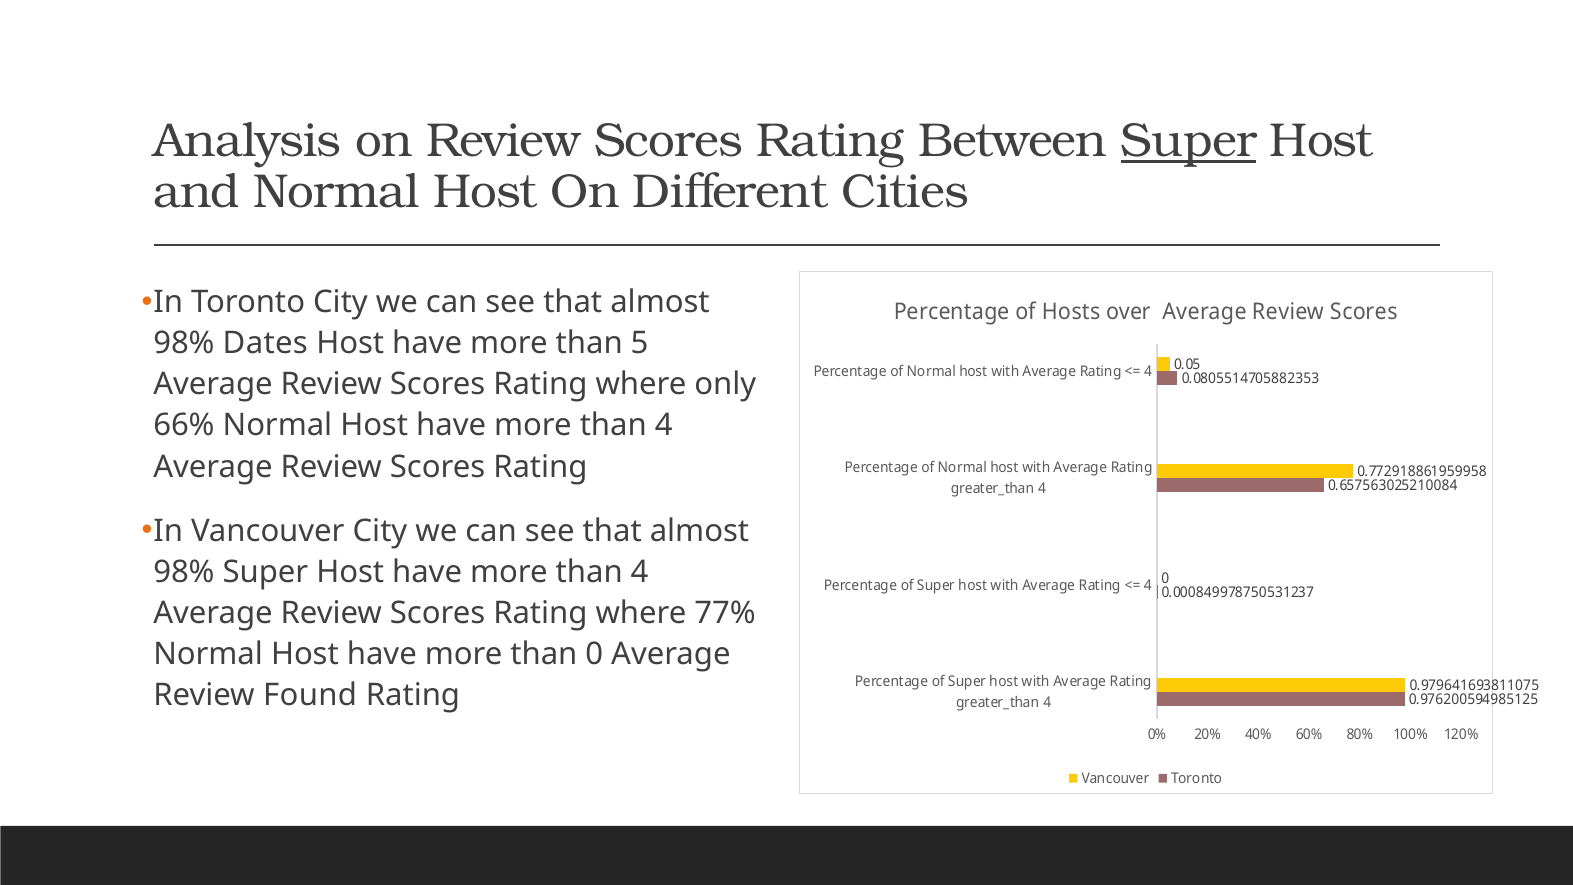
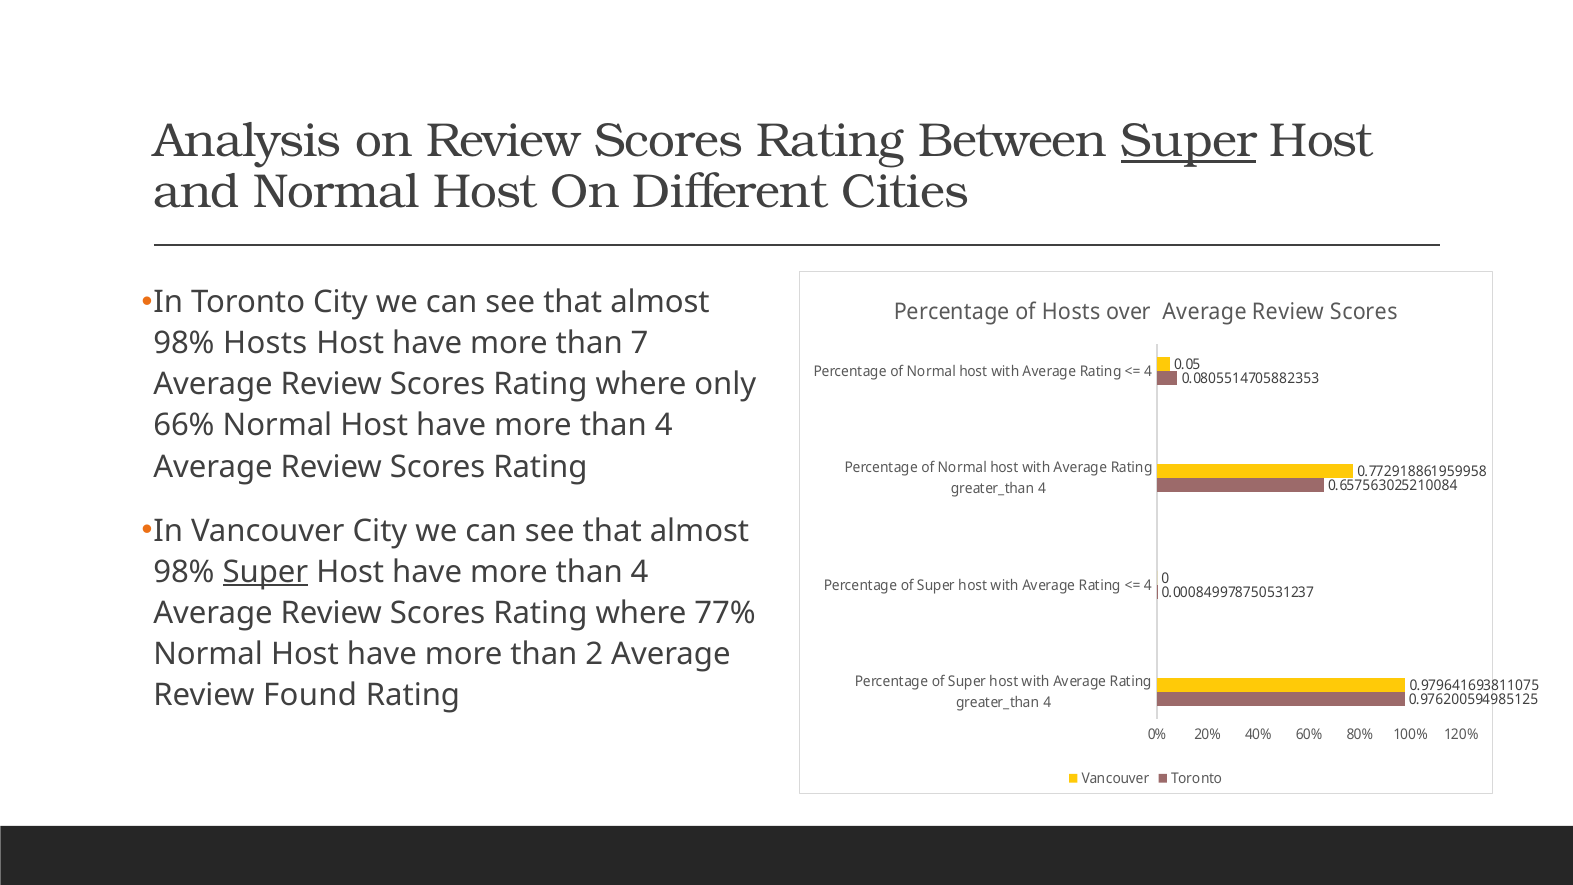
98% Dates: Dates -> Hosts
5: 5 -> 7
Super at (265, 572) underline: none -> present
than 0: 0 -> 2
